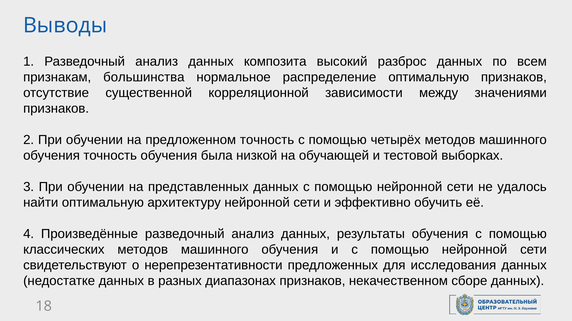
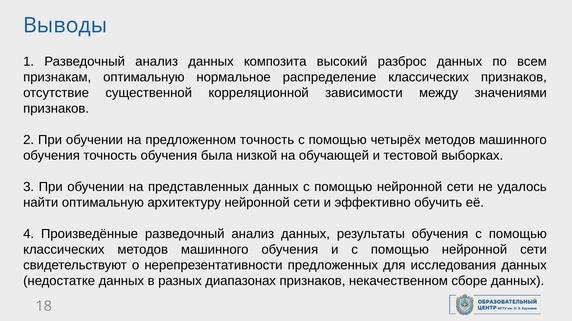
признакам большинства: большинства -> оптимальную
распределение оптимальную: оптимальную -> классических
